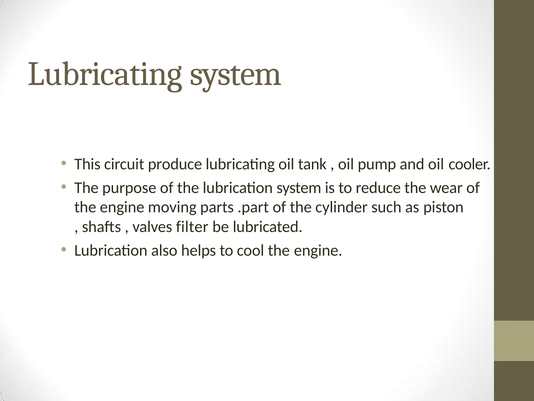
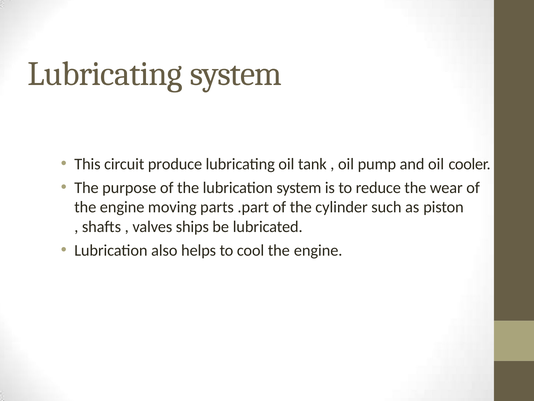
filter: filter -> ships
